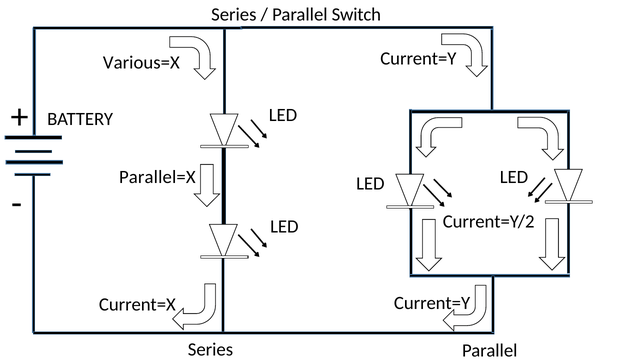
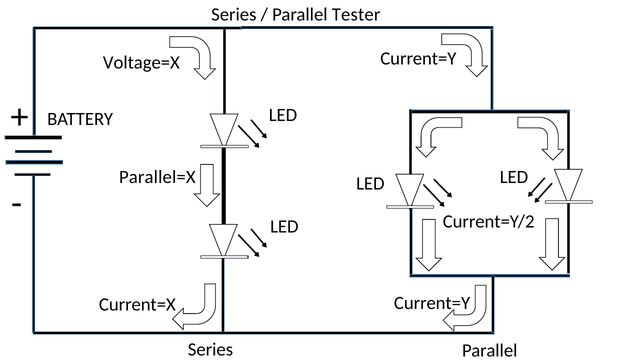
Switch: Switch -> Tester
Various=X: Various=X -> Voltage=X
